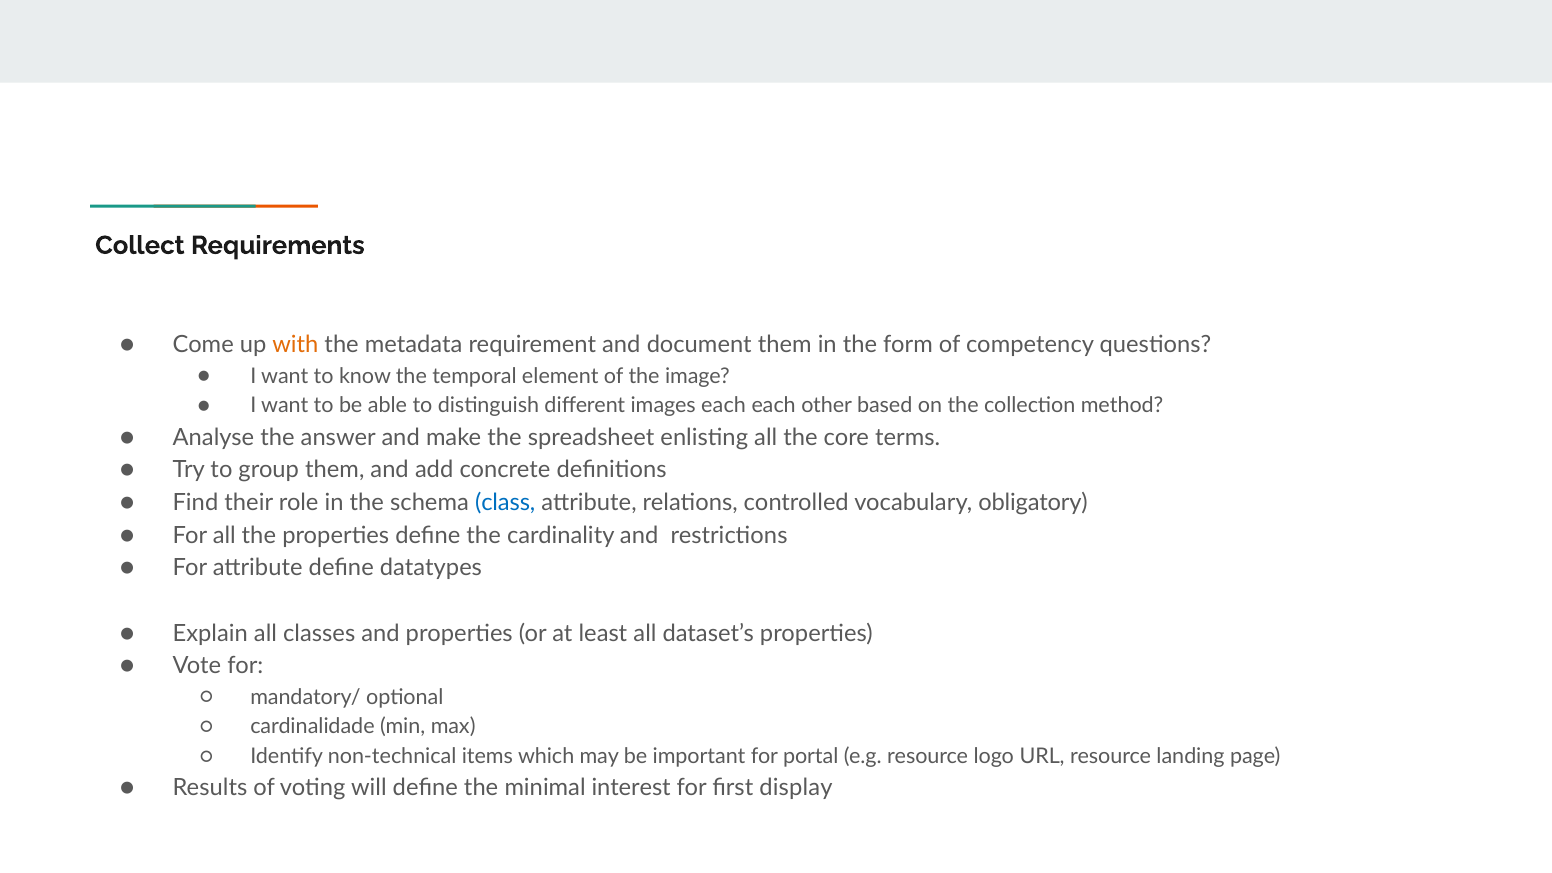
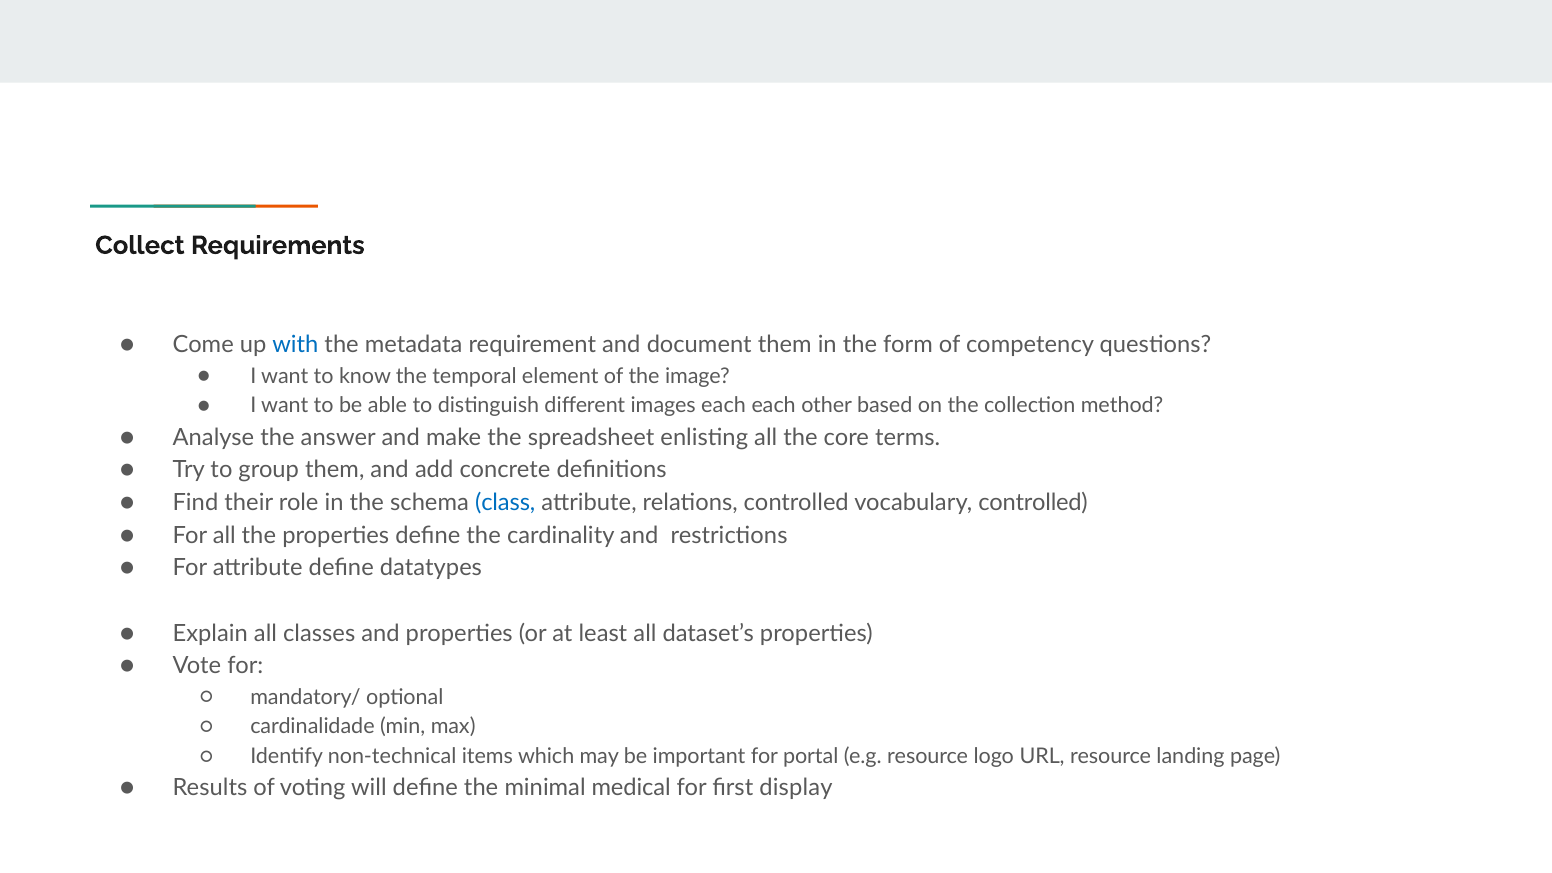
with colour: orange -> blue
vocabulary obligatory: obligatory -> controlled
interest: interest -> medical
